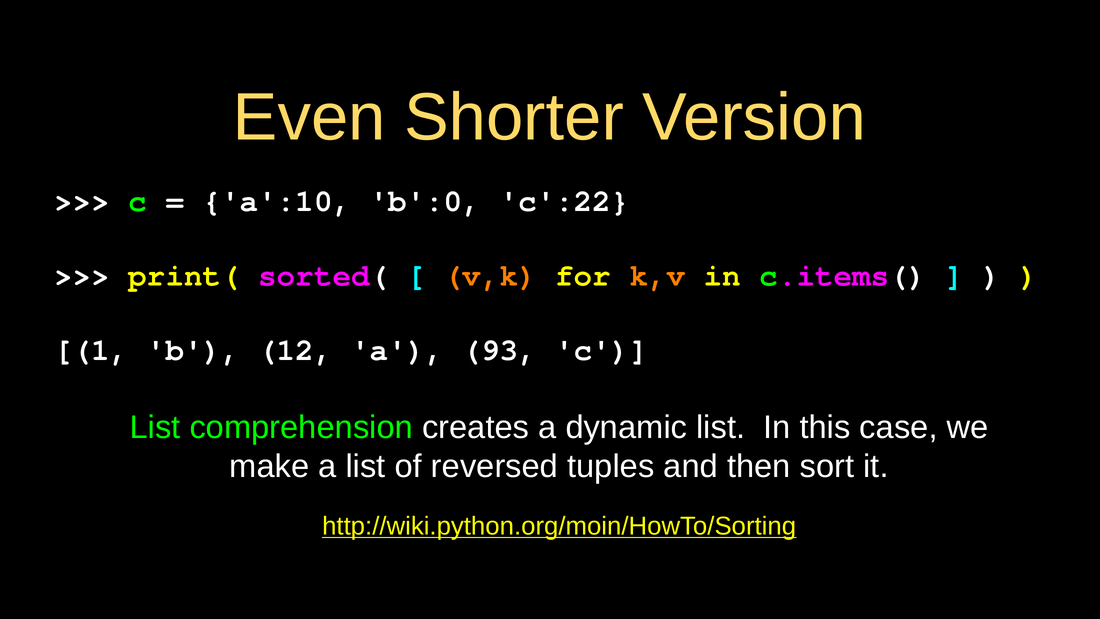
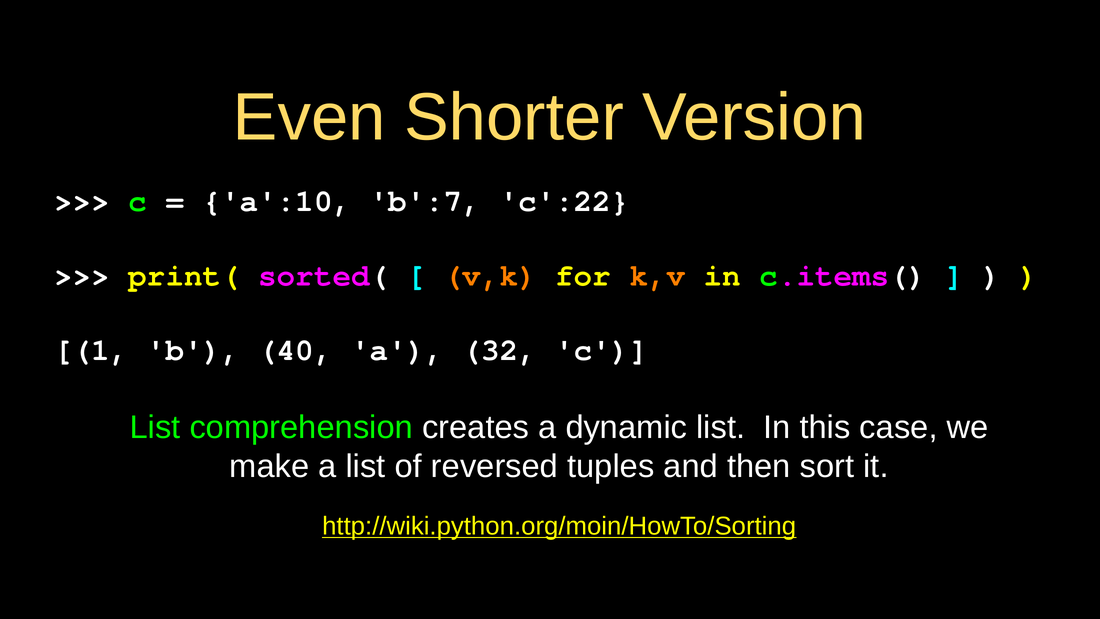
b':0: b':0 -> b':7
12: 12 -> 40
93: 93 -> 32
